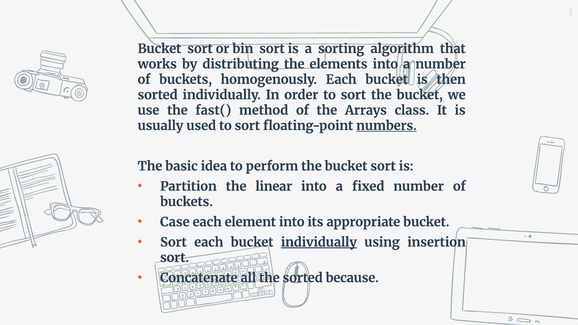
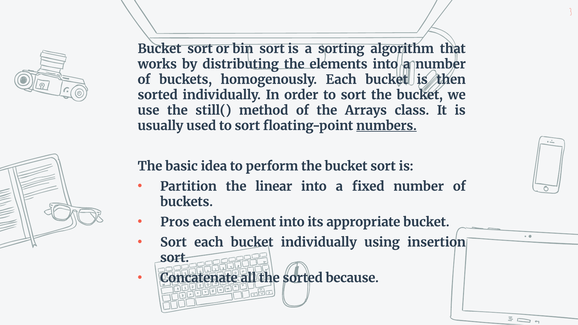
fast(: fast( -> still(
Case: Case -> Pros
individually at (319, 242) underline: present -> none
